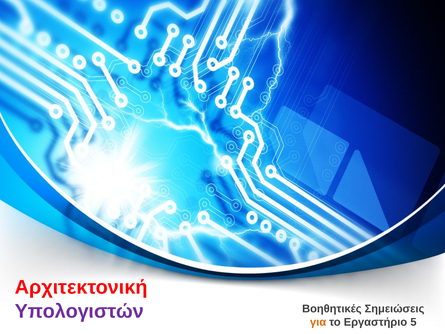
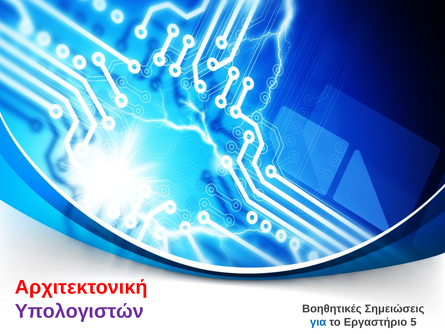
για colour: orange -> blue
